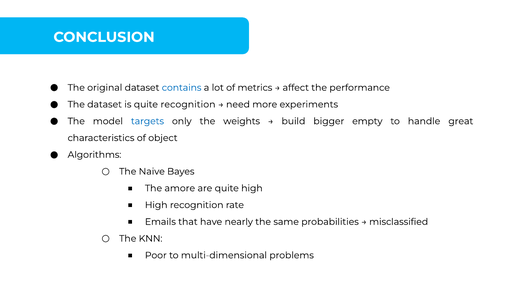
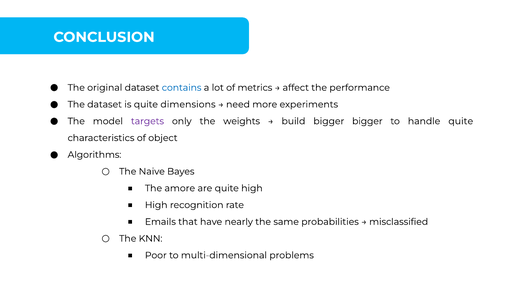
quite recognition: recognition -> dimensions
targets colour: blue -> purple
bigger empty: empty -> bigger
handle great: great -> quite
